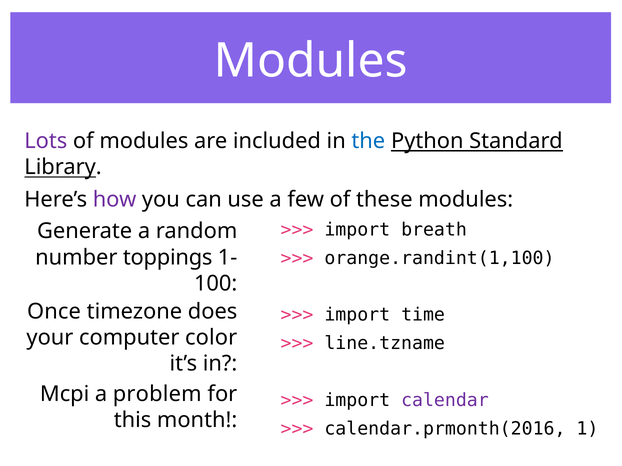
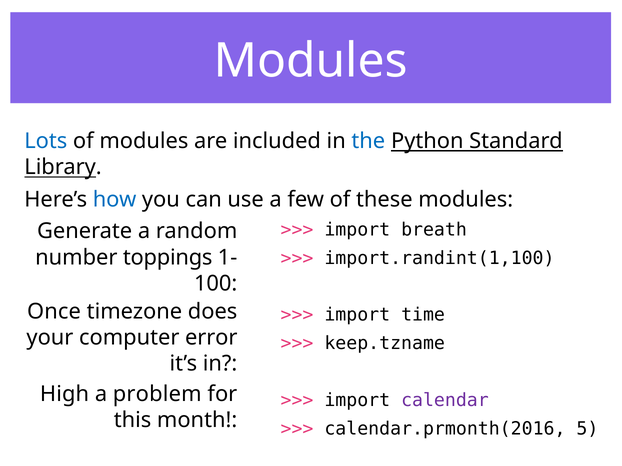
Lots colour: purple -> blue
how colour: purple -> blue
orange.randint(1,100: orange.randint(1,100 -> import.randint(1,100
color: color -> error
line.tzname: line.tzname -> keep.tzname
Mcpi: Mcpi -> High
1: 1 -> 5
